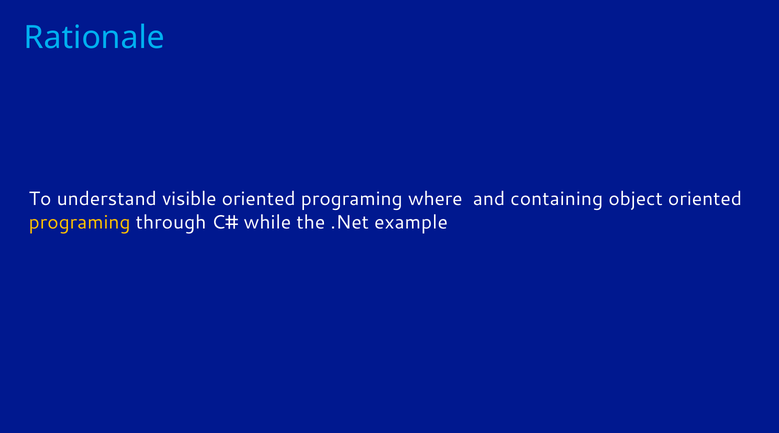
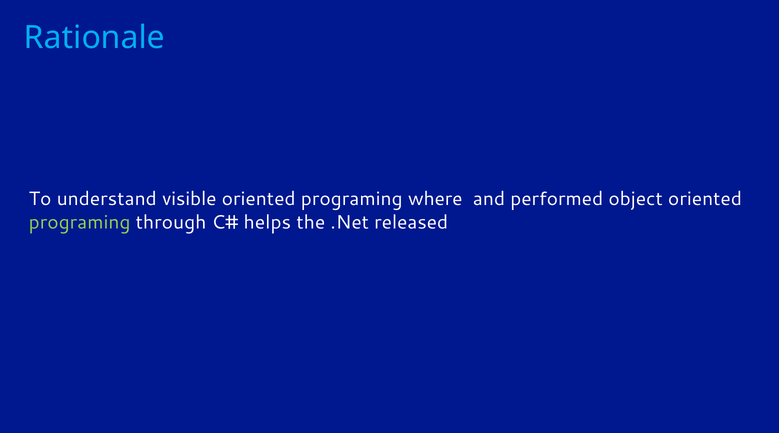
containing: containing -> performed
programing at (80, 222) colour: yellow -> light green
while: while -> helps
example: example -> released
